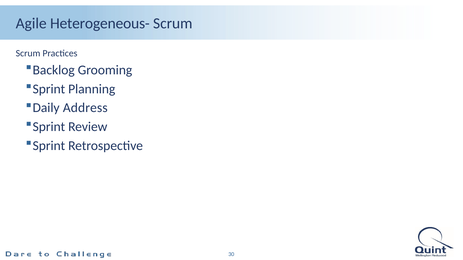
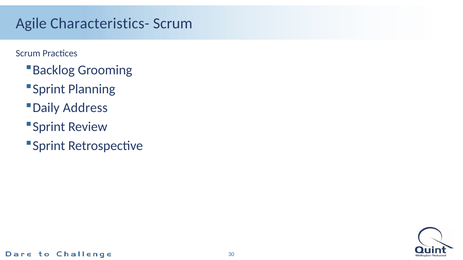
Heterogeneous-: Heterogeneous- -> Characteristics-
